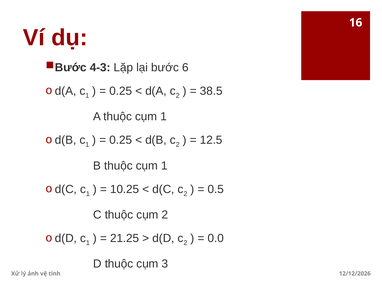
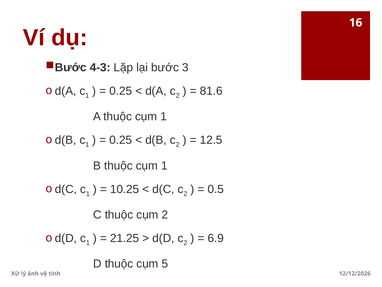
6: 6 -> 3
38.5: 38.5 -> 81.6
0.0: 0.0 -> 6.9
3: 3 -> 5
